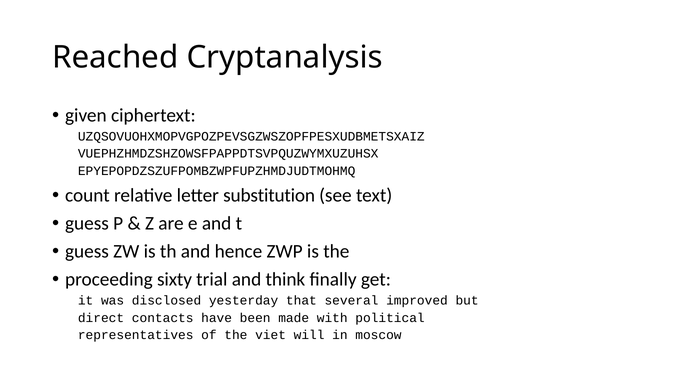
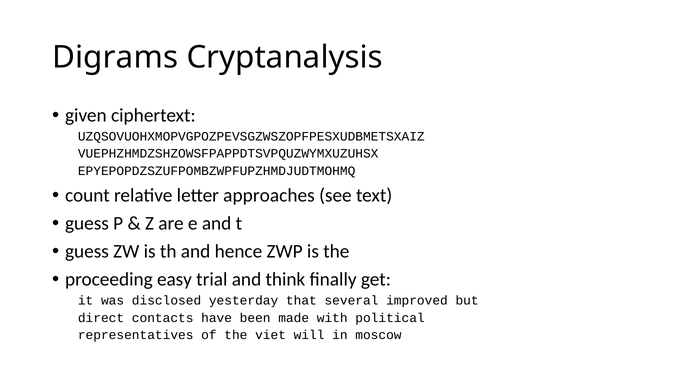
Reached: Reached -> Digrams
substitution: substitution -> approaches
sixty: sixty -> easy
